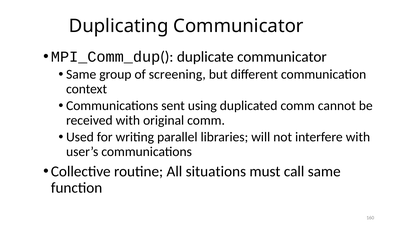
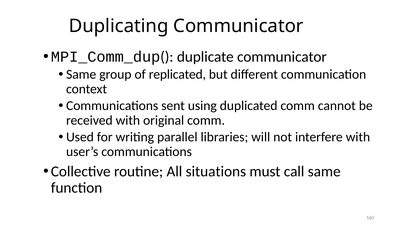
screening: screening -> replicated
